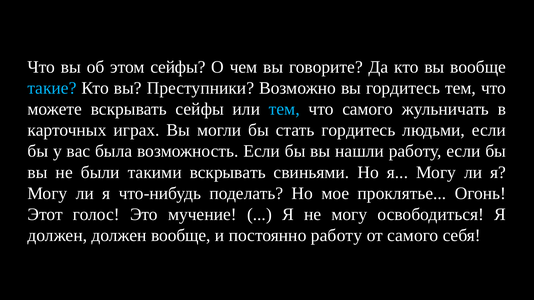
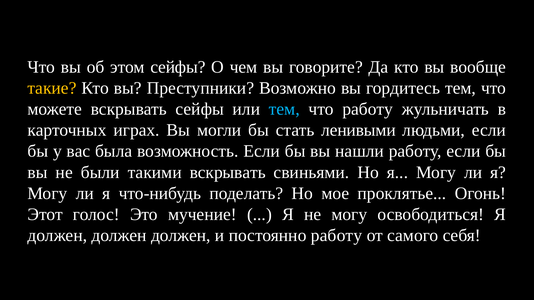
такие colour: light blue -> yellow
что самого: самого -> работу
стать гордитесь: гордитесь -> ленивыми
должен должен вообще: вообще -> должен
